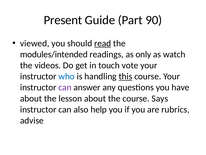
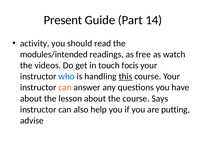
90: 90 -> 14
viewed: viewed -> activity
read underline: present -> none
only: only -> free
vote: vote -> focis
can at (65, 87) colour: purple -> orange
rubrics: rubrics -> putting
